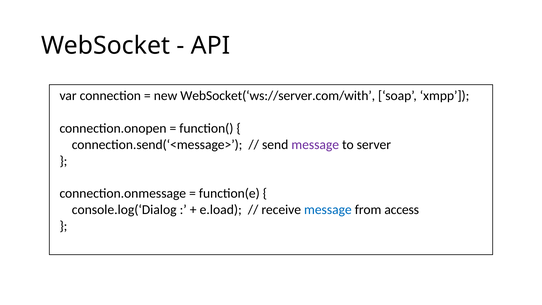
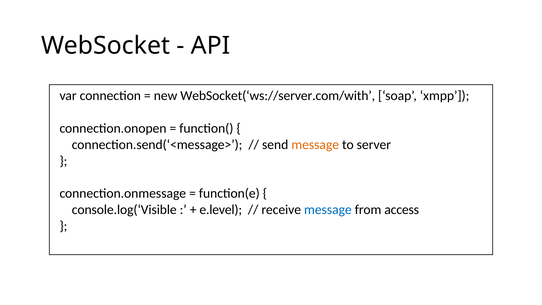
message at (315, 145) colour: purple -> orange
console.log(‘Dialog: console.log(‘Dialog -> console.log(‘Visible
e.load: e.load -> e.level
